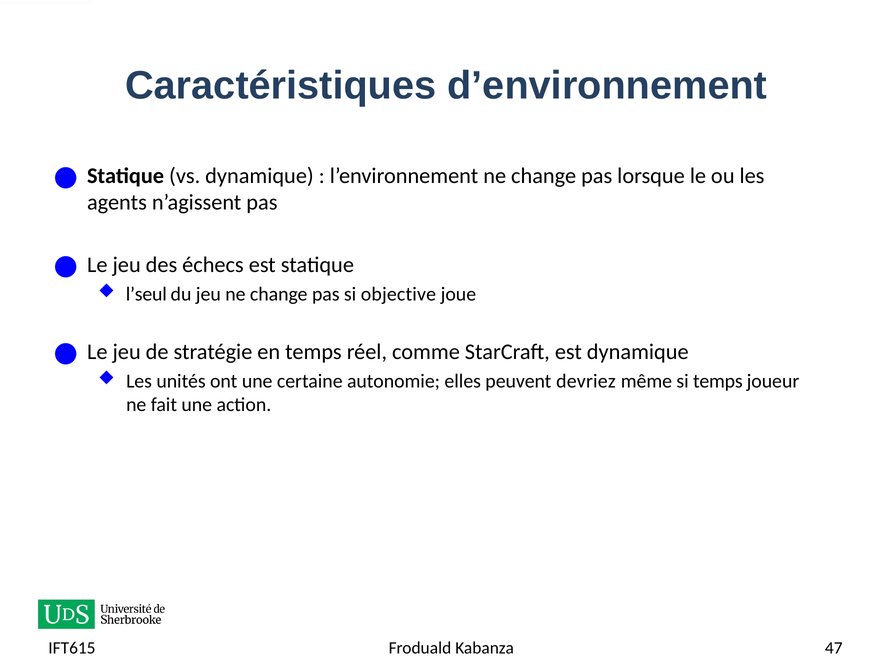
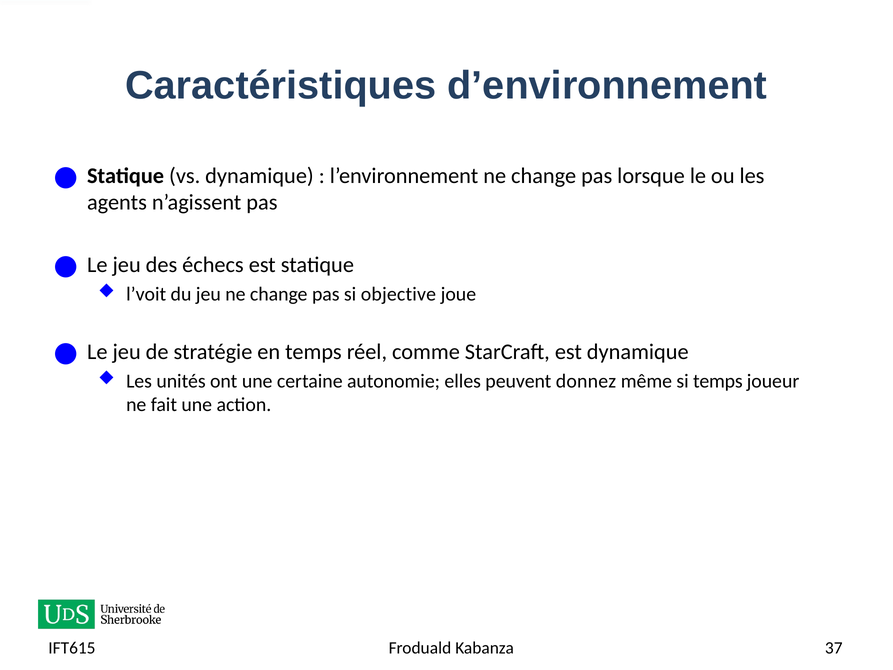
l’seul: l’seul -> l’voit
devriez: devriez -> donnez
47: 47 -> 37
